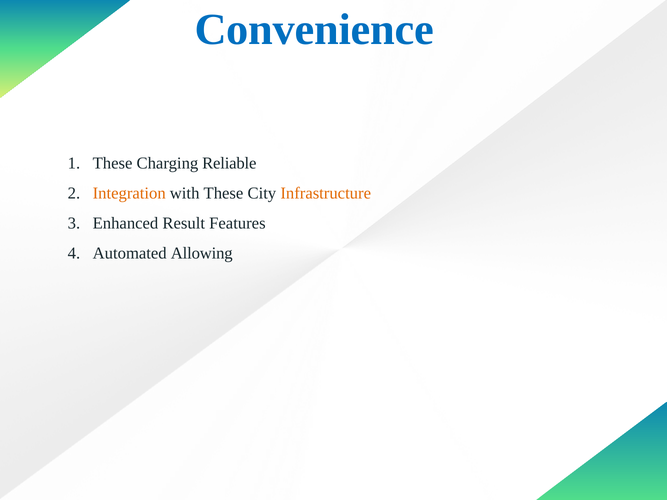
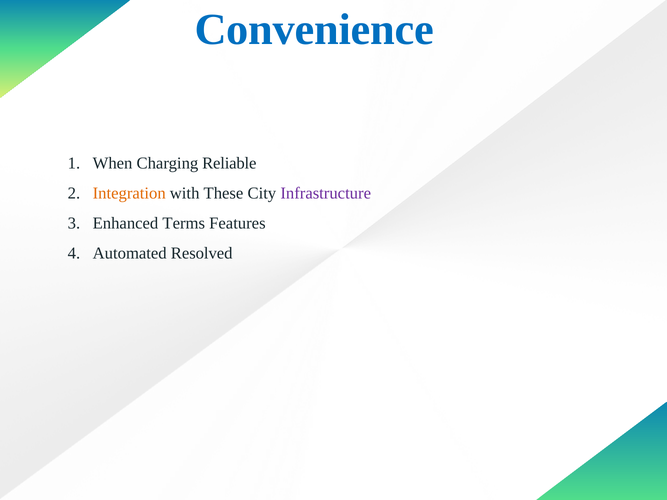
These at (113, 163): These -> When
Infrastructure colour: orange -> purple
Result: Result -> Terms
Allowing: Allowing -> Resolved
